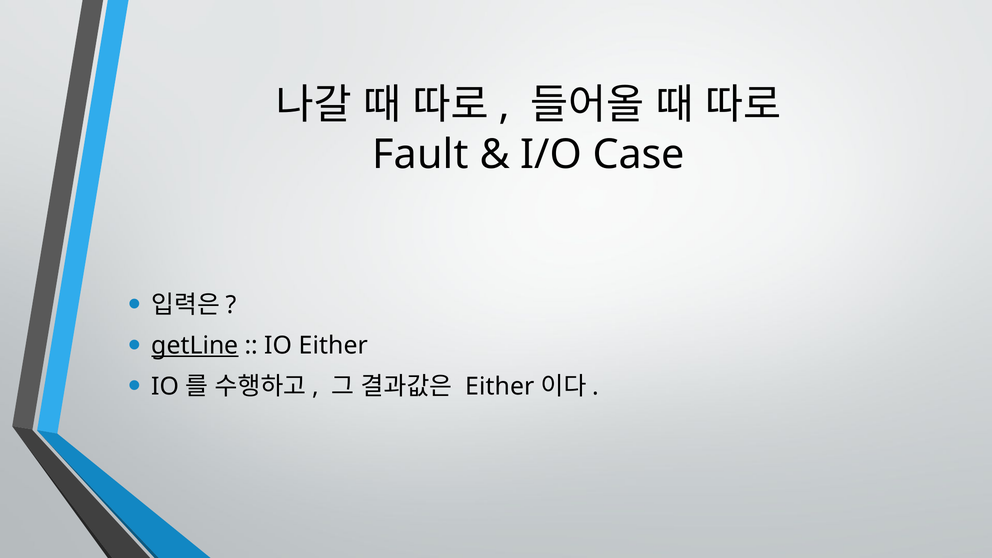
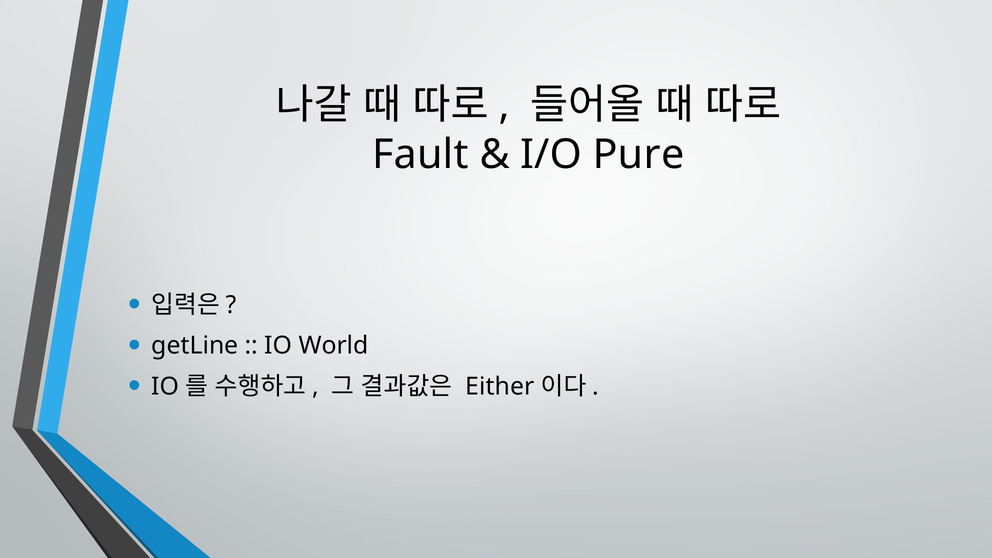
Case: Case -> Pure
getLine underline: present -> none
IO Either: Either -> World
